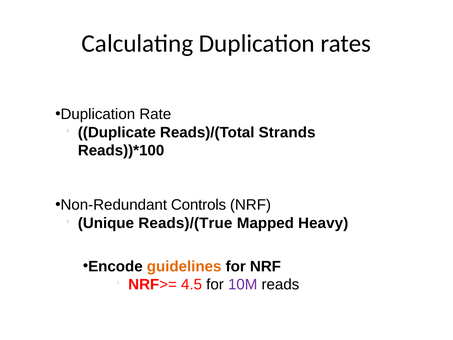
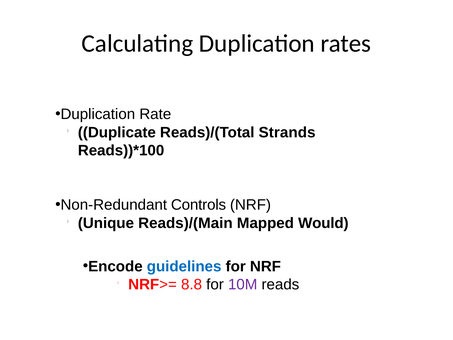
Reads)/(True: Reads)/(True -> Reads)/(Main
Heavy: Heavy -> Would
guidelines colour: orange -> blue
4.5: 4.5 -> 8.8
